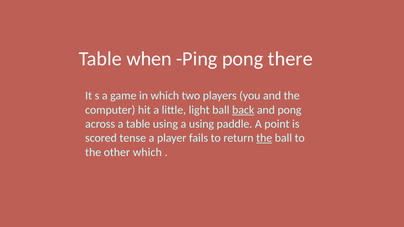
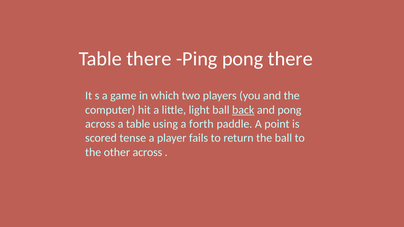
Table when: when -> there
a using: using -> forth
the at (264, 138) underline: present -> none
other which: which -> across
